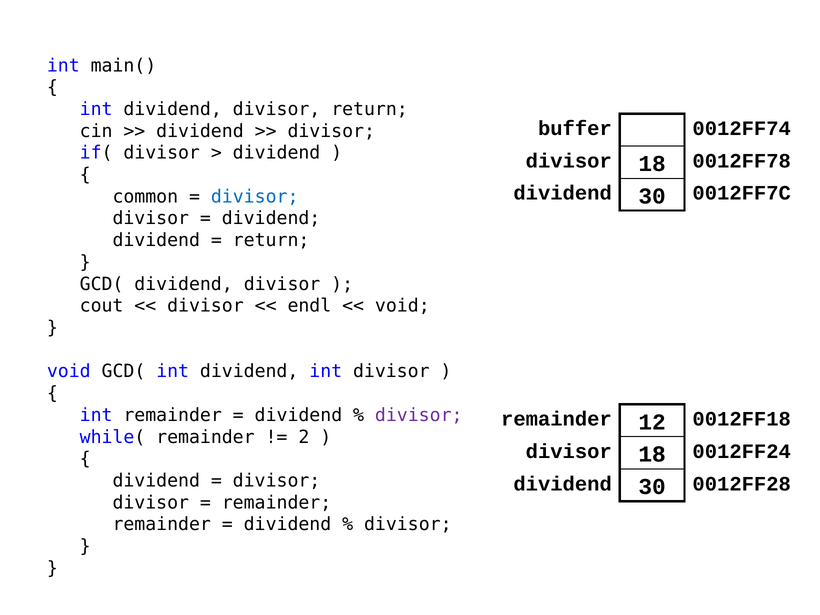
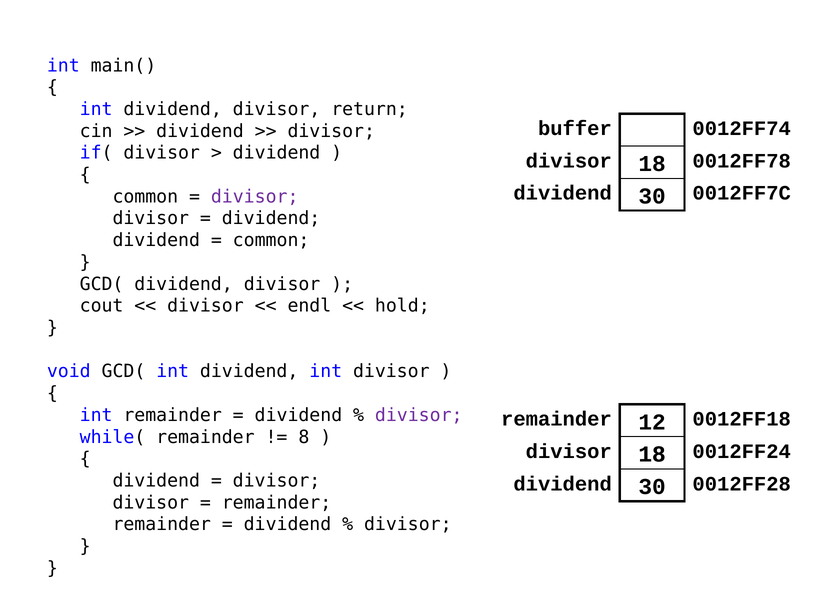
divisor at (255, 197) colour: blue -> purple
return at (271, 240): return -> common
void at (402, 306): void -> hold
2: 2 -> 8
